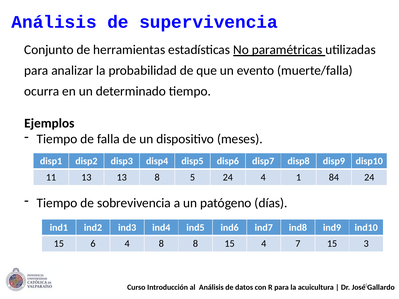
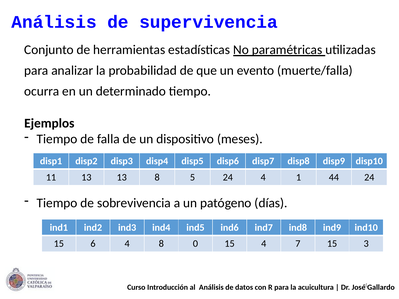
84: 84 -> 44
8 8: 8 -> 0
